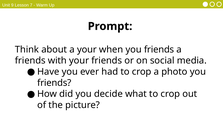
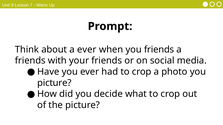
a your: your -> ever
friends at (54, 83): friends -> picture
